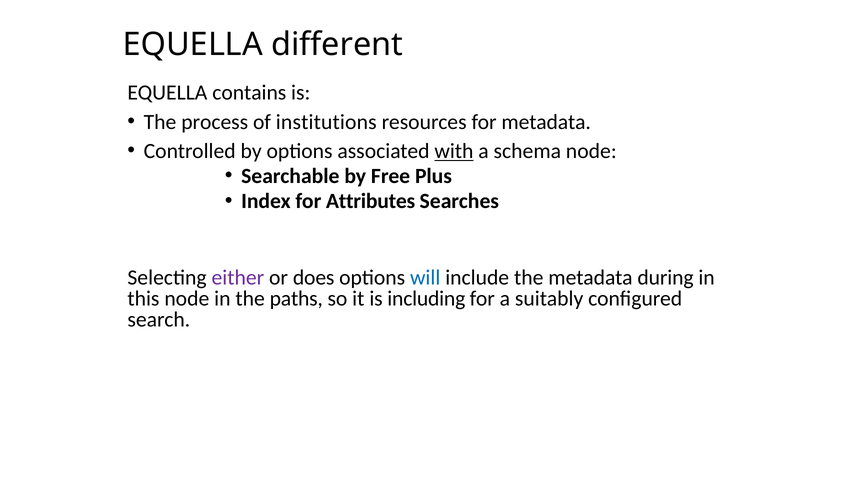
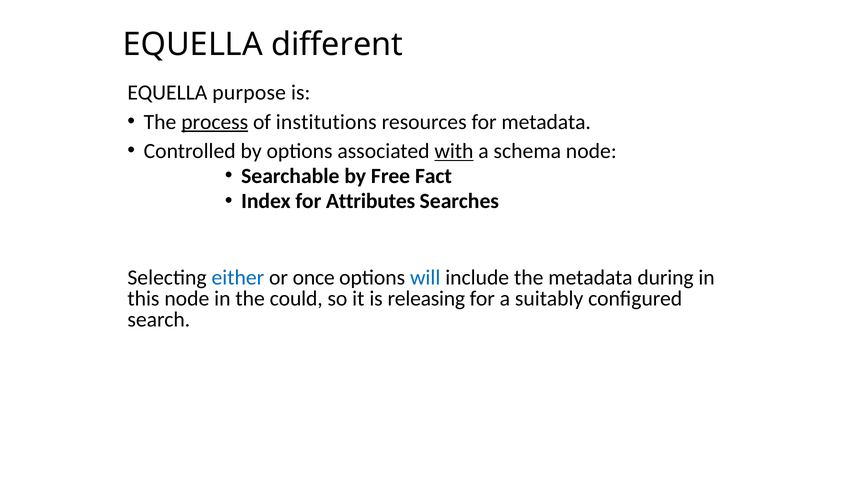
contains: contains -> purpose
process underline: none -> present
Plus: Plus -> Fact
either colour: purple -> blue
does: does -> once
paths: paths -> could
including: including -> releasing
